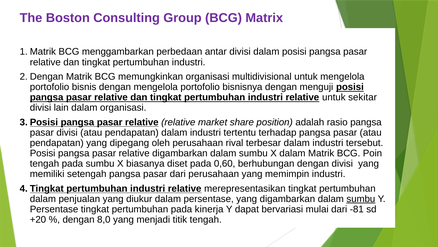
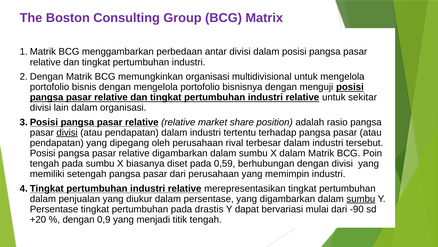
divisi at (67, 132) underline: none -> present
0,60: 0,60 -> 0,59
kinerja: kinerja -> drastis
-81: -81 -> -90
8,0: 8,0 -> 0,9
